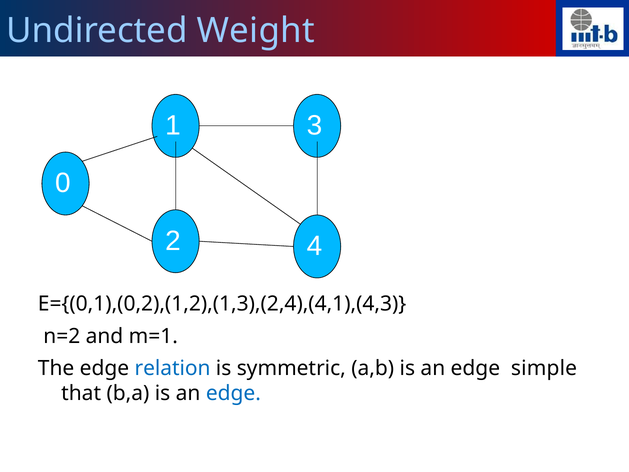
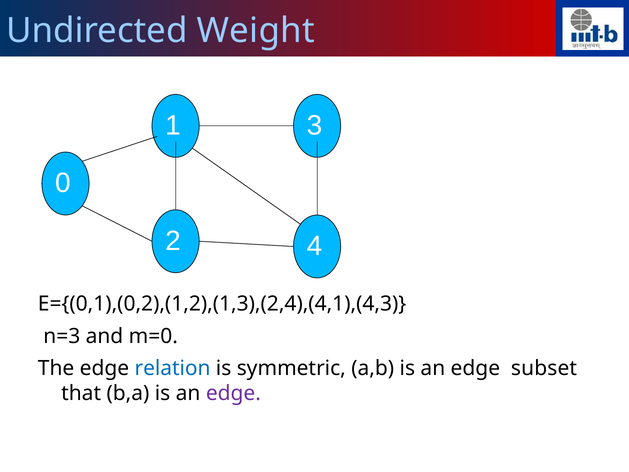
n=2: n=2 -> n=3
m=1: m=1 -> m=0
simple: simple -> subset
edge at (233, 393) colour: blue -> purple
